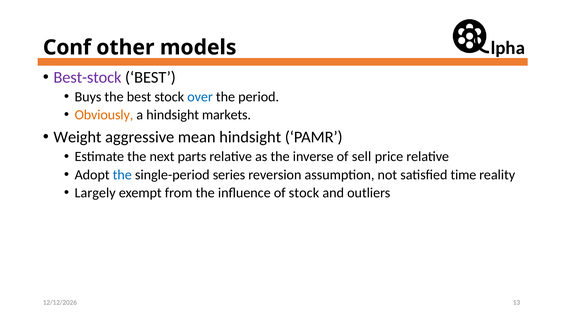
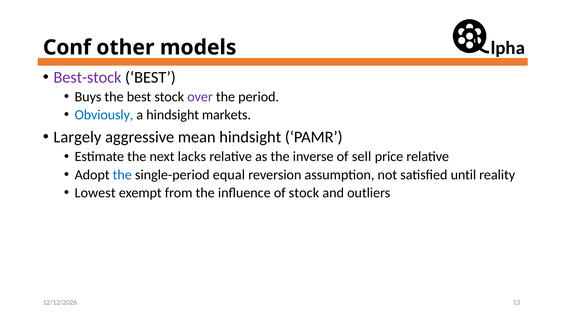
over colour: blue -> purple
Obviously colour: orange -> blue
Weight: Weight -> Largely
parts: parts -> lacks
series: series -> equal
time: time -> until
Largely: Largely -> Lowest
